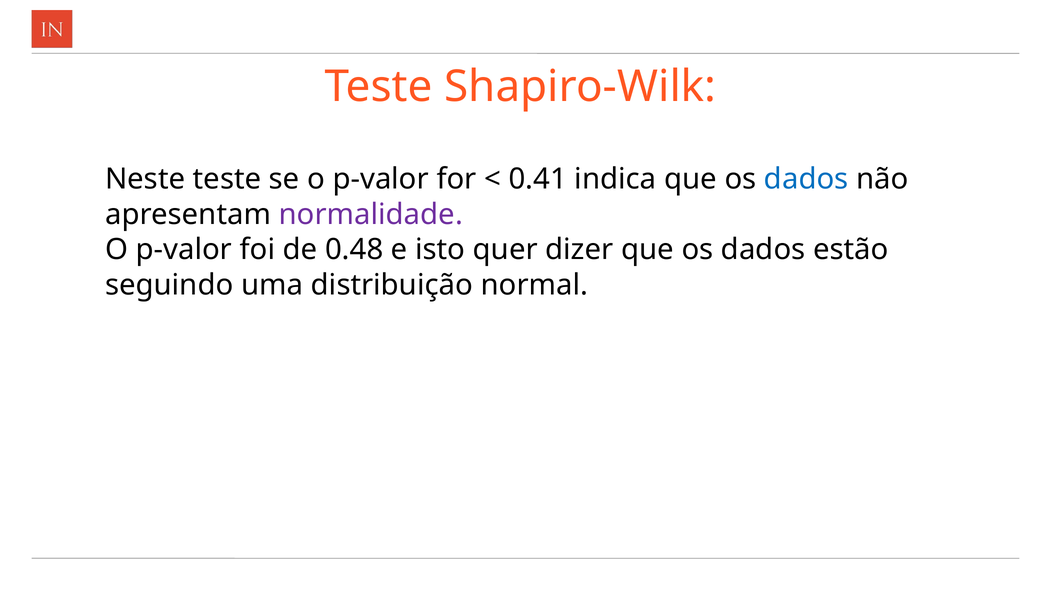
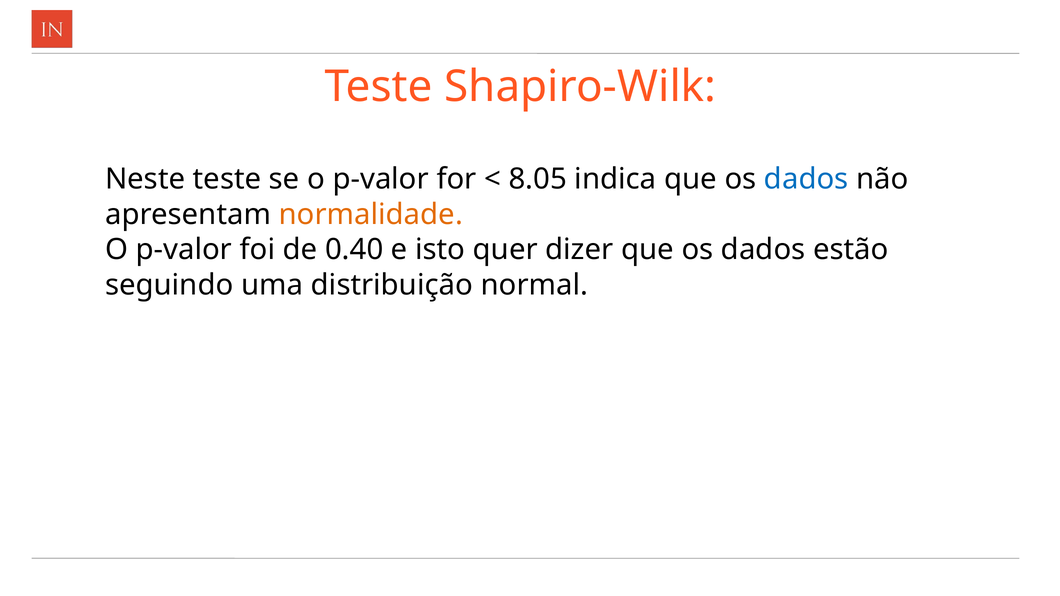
0.41: 0.41 -> 8.05
normalidade colour: purple -> orange
0.48: 0.48 -> 0.40
